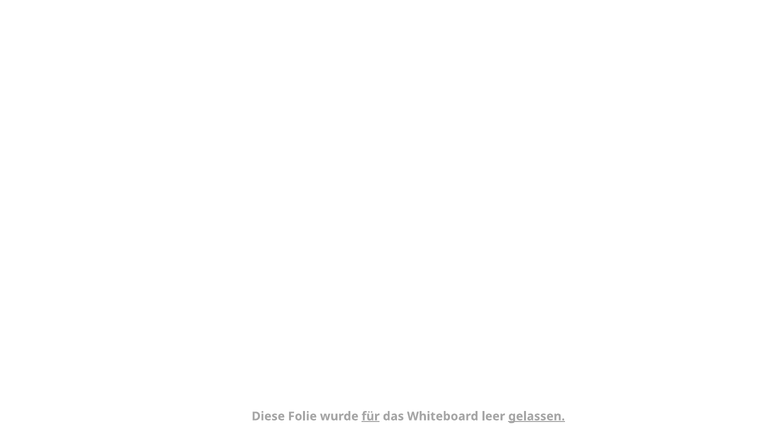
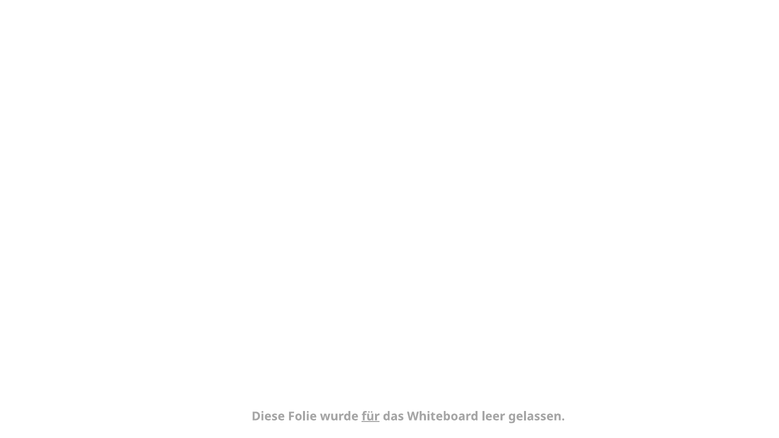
gelassen underline: present -> none
